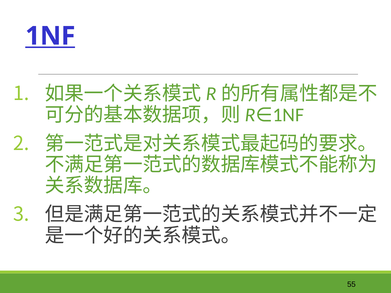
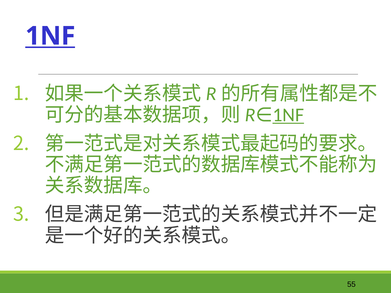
1NF at (288, 115) underline: none -> present
